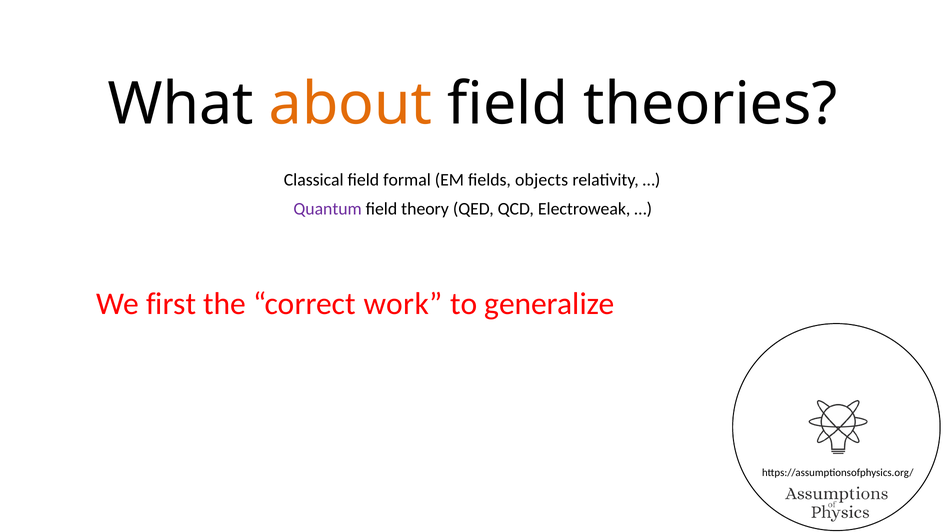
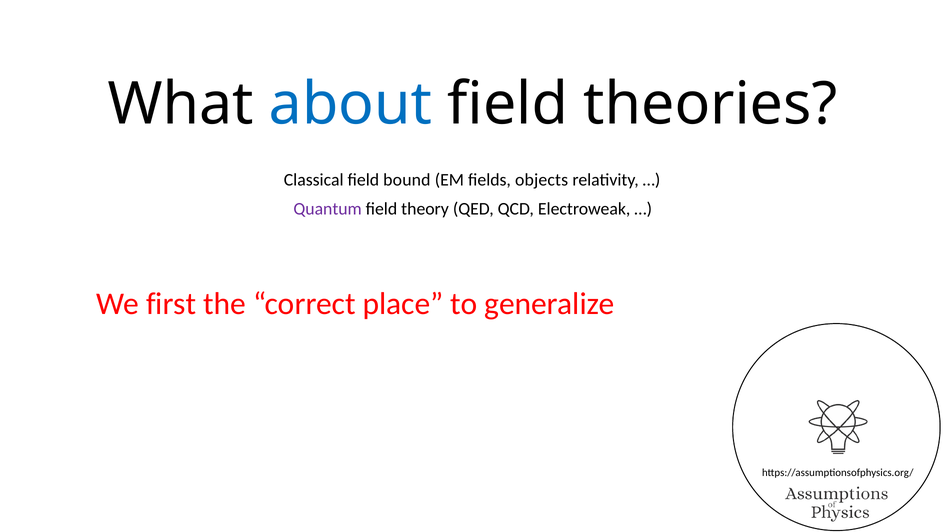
about colour: orange -> blue
formal: formal -> bound
work: work -> place
